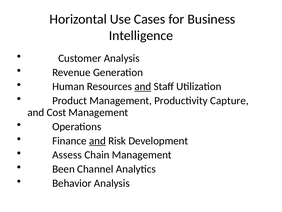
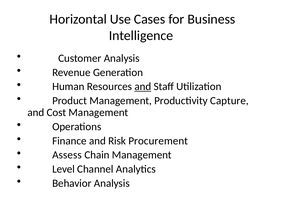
and at (97, 140) underline: present -> none
Development: Development -> Procurement
Been: Been -> Level
